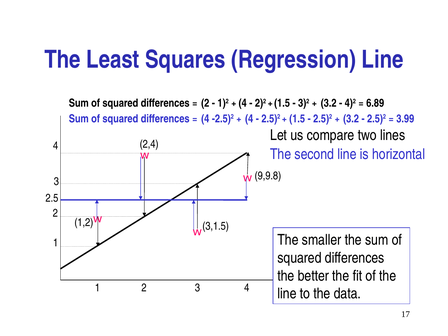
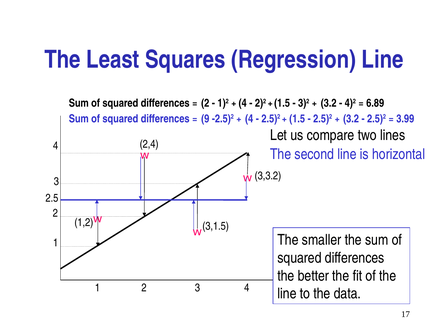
4 at (205, 119): 4 -> 9
9,9.8: 9,9.8 -> 3,3.2
